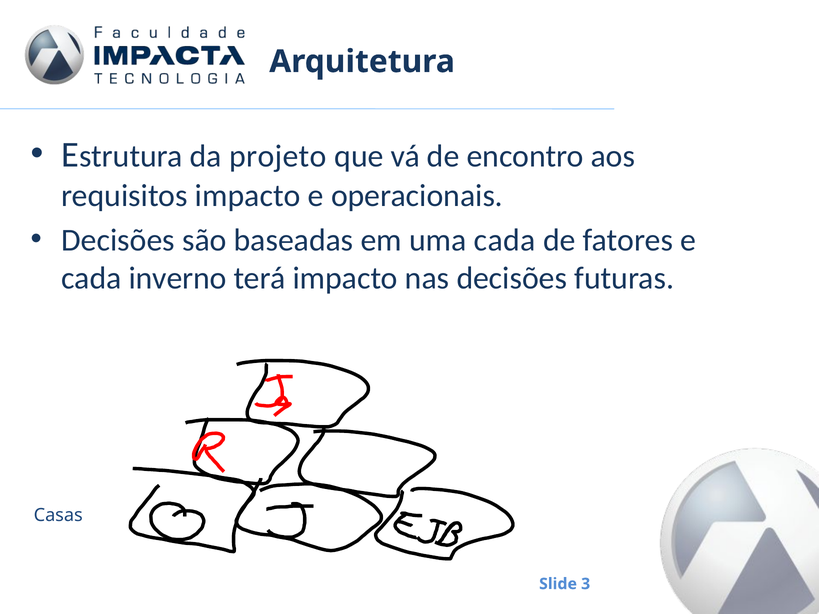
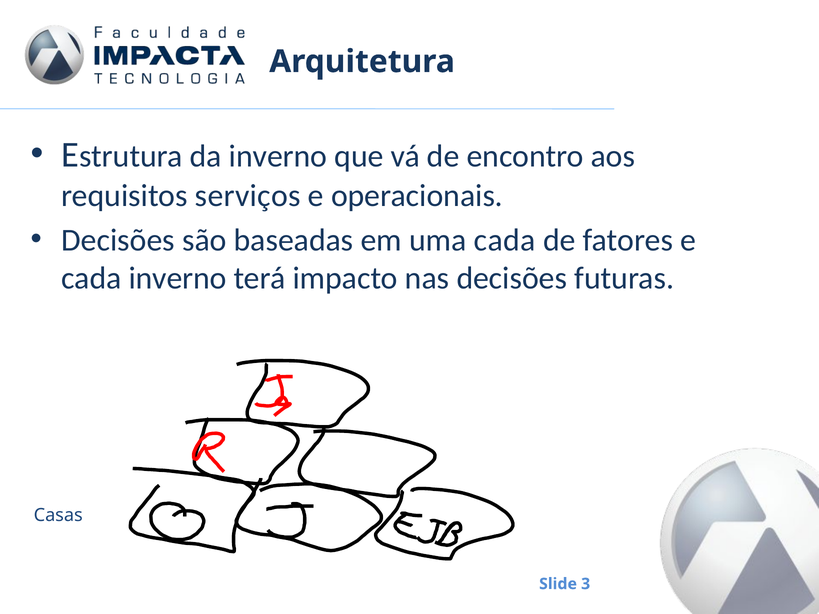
da projeto: projeto -> inverno
requisitos impacto: impacto -> serviços
